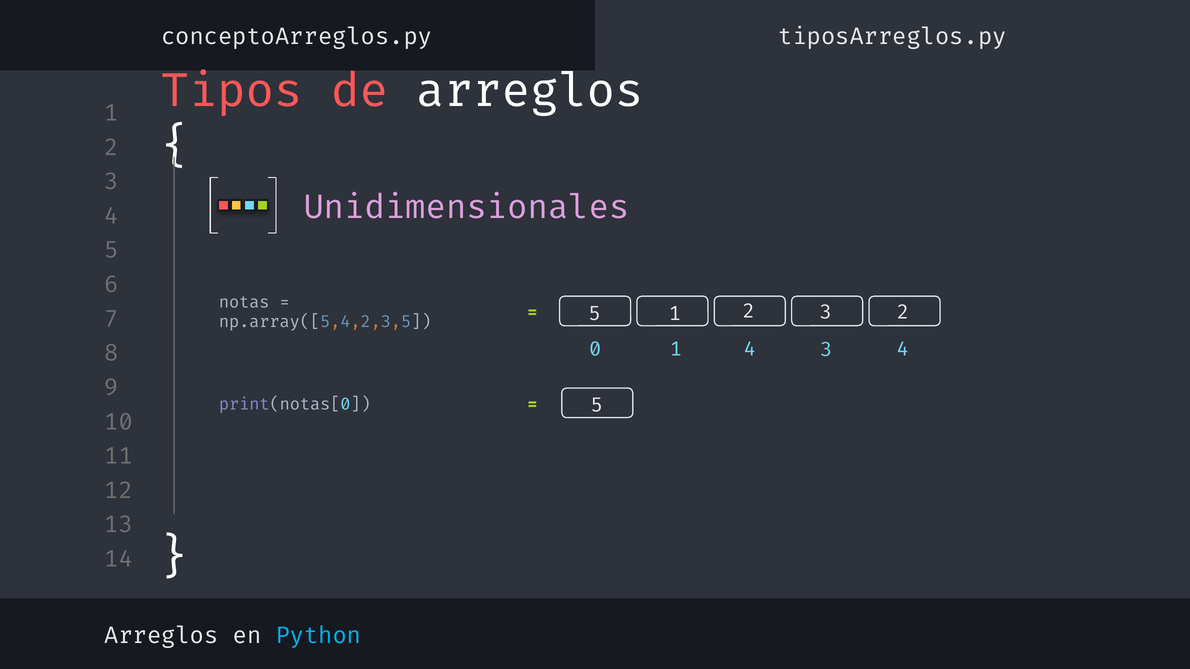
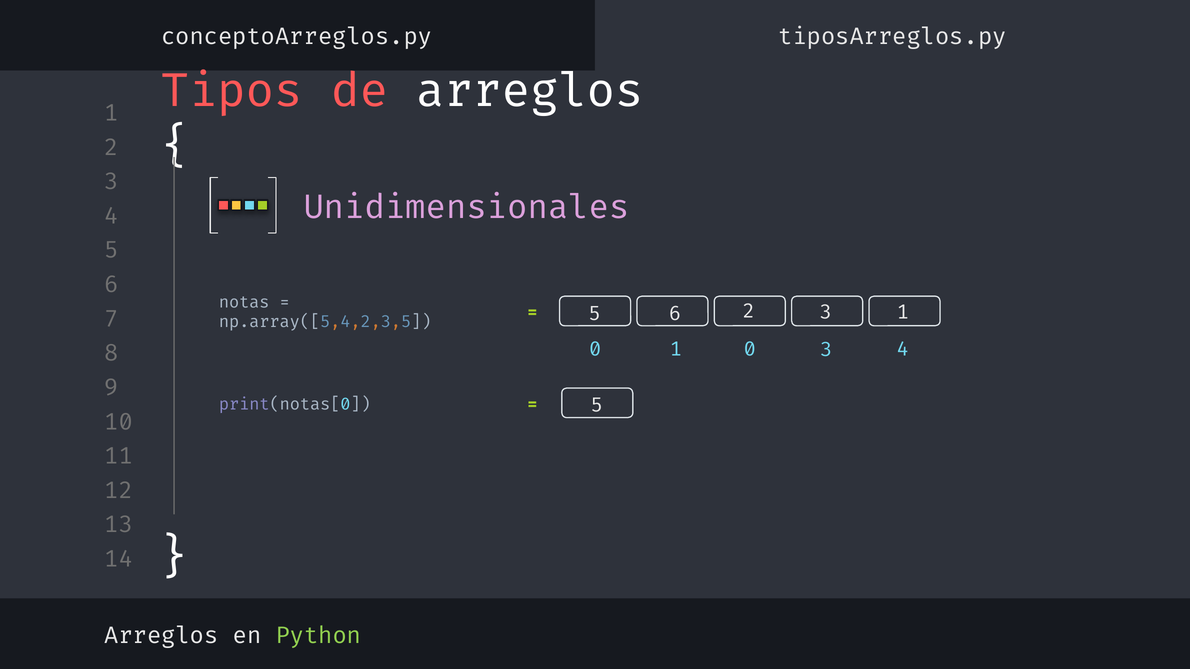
1 at (675, 314): 1 -> 6
3 2: 2 -> 1
0 1 4: 4 -> 0
Python colour: light blue -> light green
